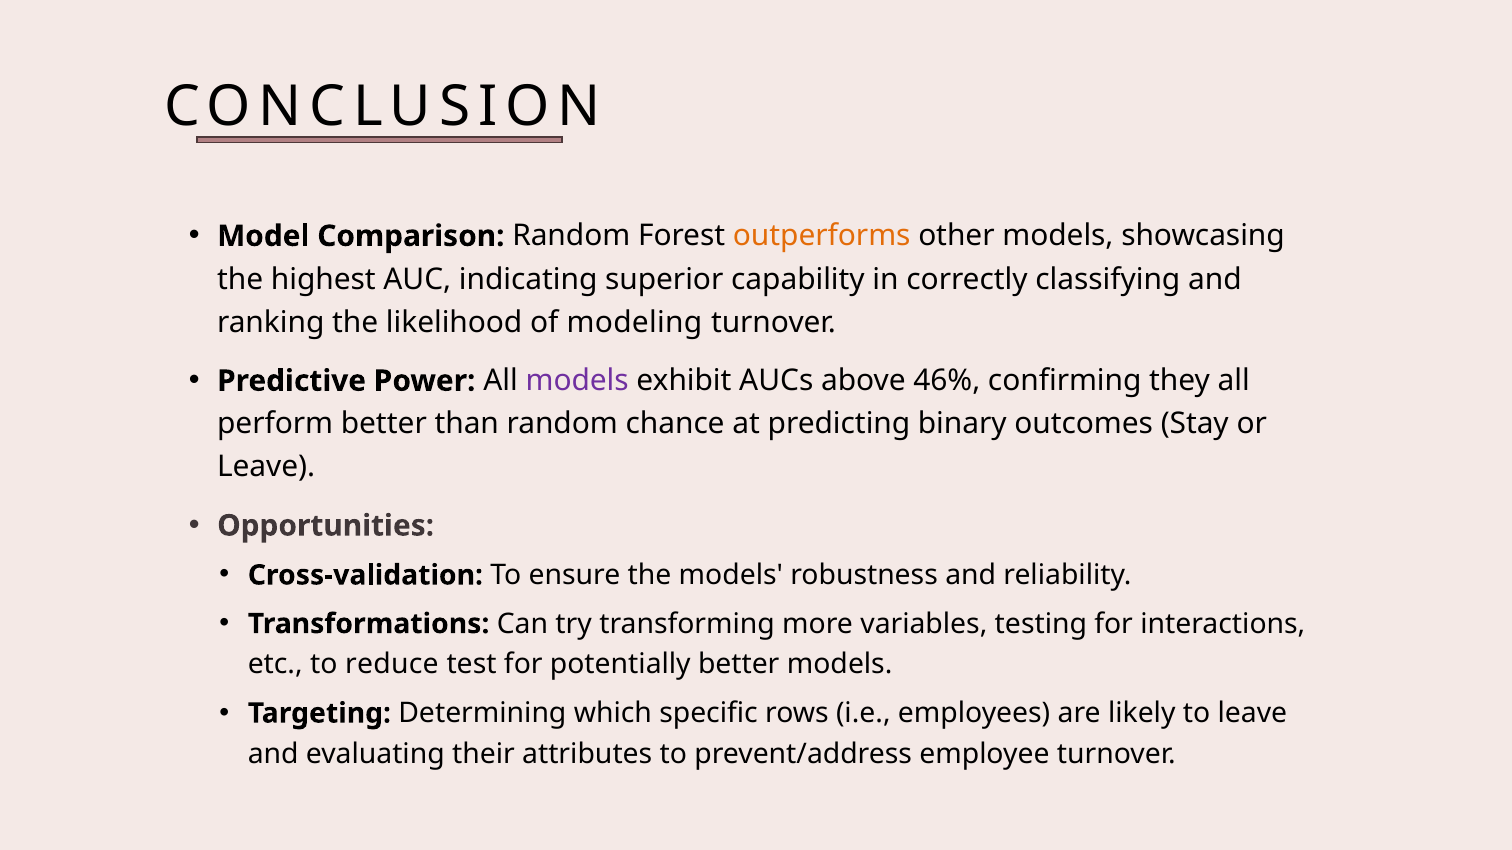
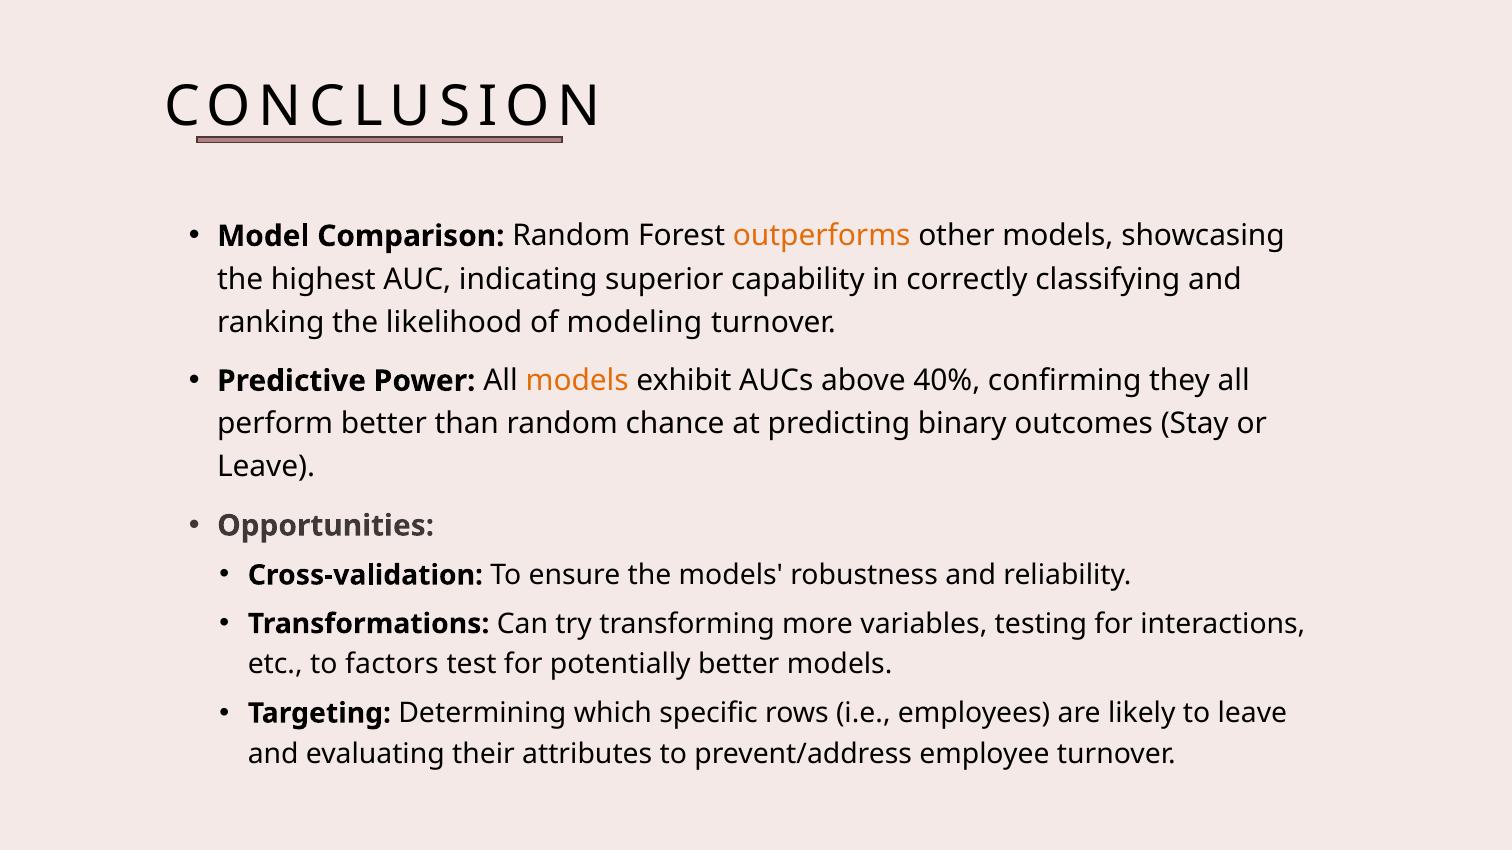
models at (577, 381) colour: purple -> orange
46%: 46% -> 40%
reduce: reduce -> factors
